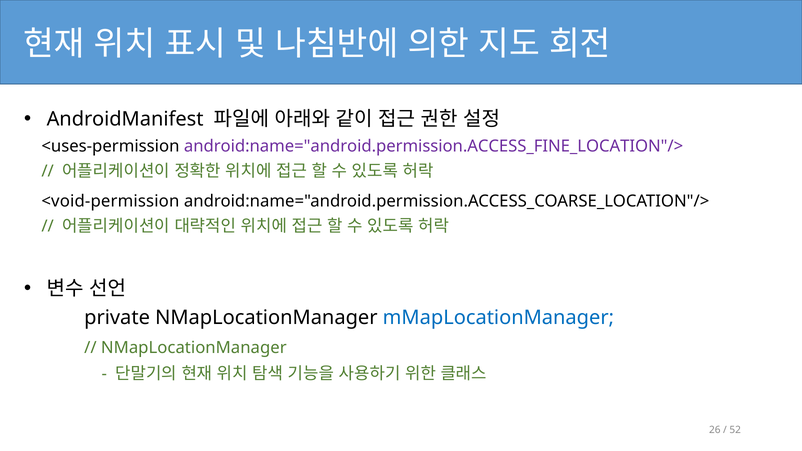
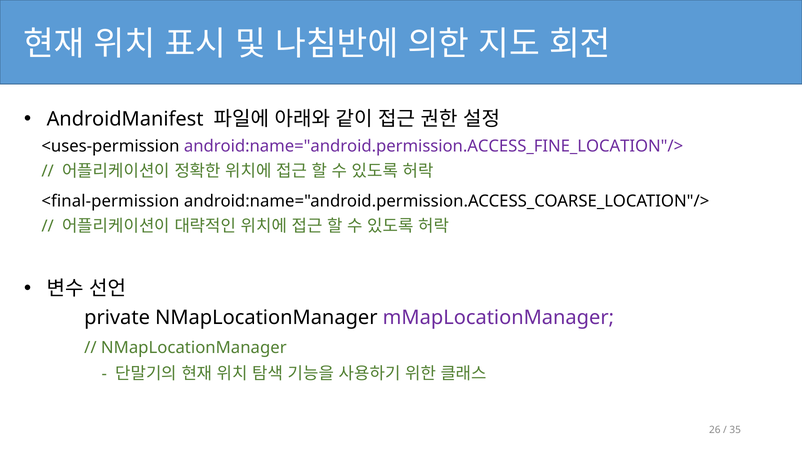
<void-permission: <void-permission -> <final-permission
mMapLocationManager colour: blue -> purple
52: 52 -> 35
